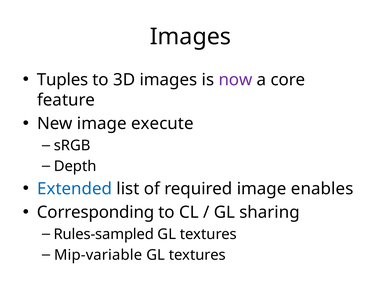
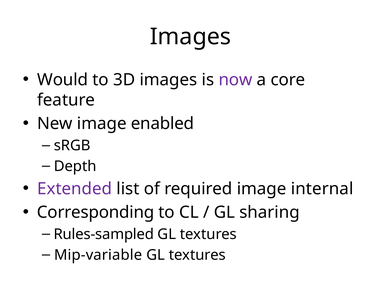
Tuples: Tuples -> Would
execute: execute -> enabled
Extended colour: blue -> purple
enables: enables -> internal
